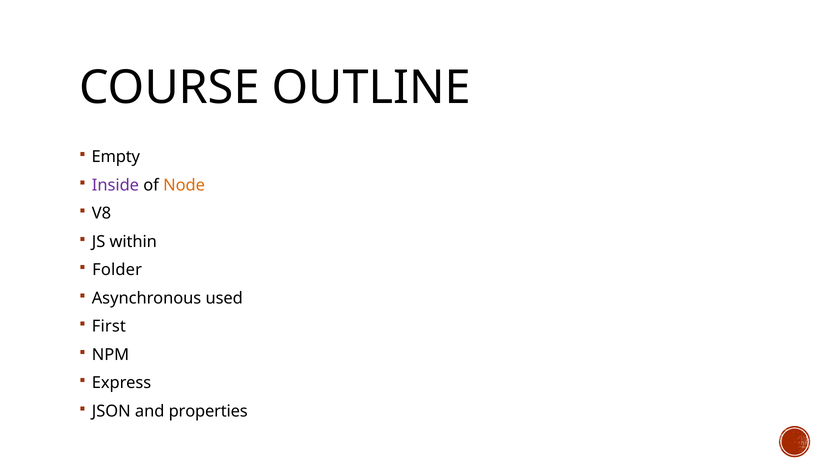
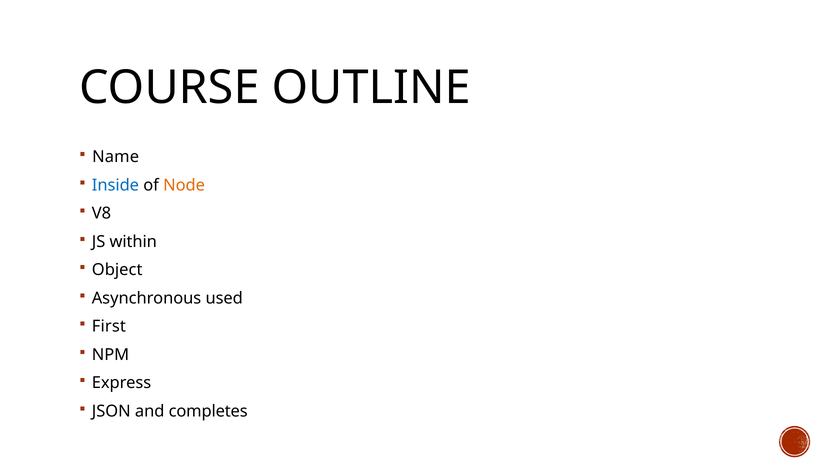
Empty: Empty -> Name
Inside colour: purple -> blue
Folder: Folder -> Object
properties: properties -> completes
